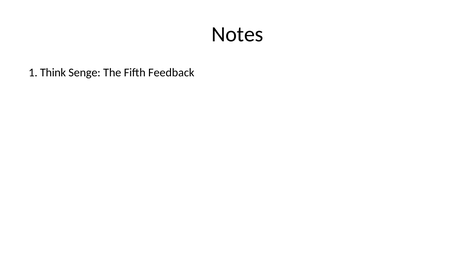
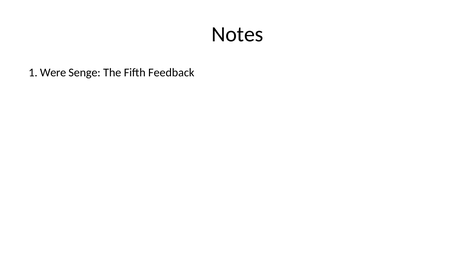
Think: Think -> Were
